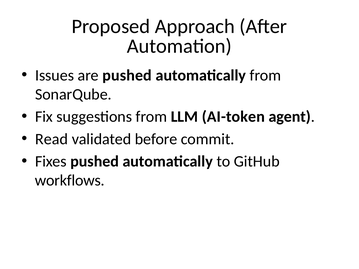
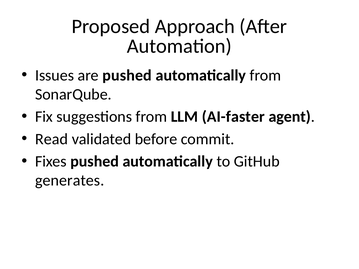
AI-token: AI-token -> AI-faster
workflows: workflows -> generates
